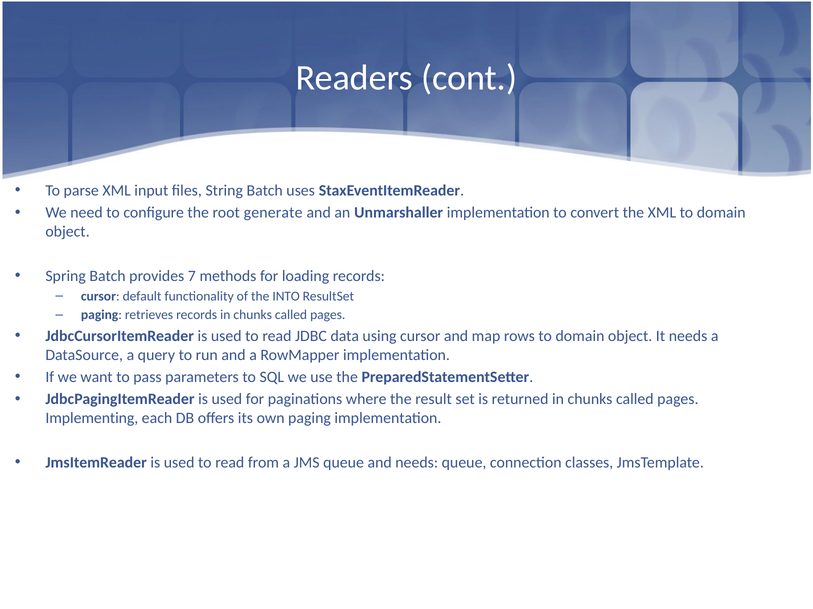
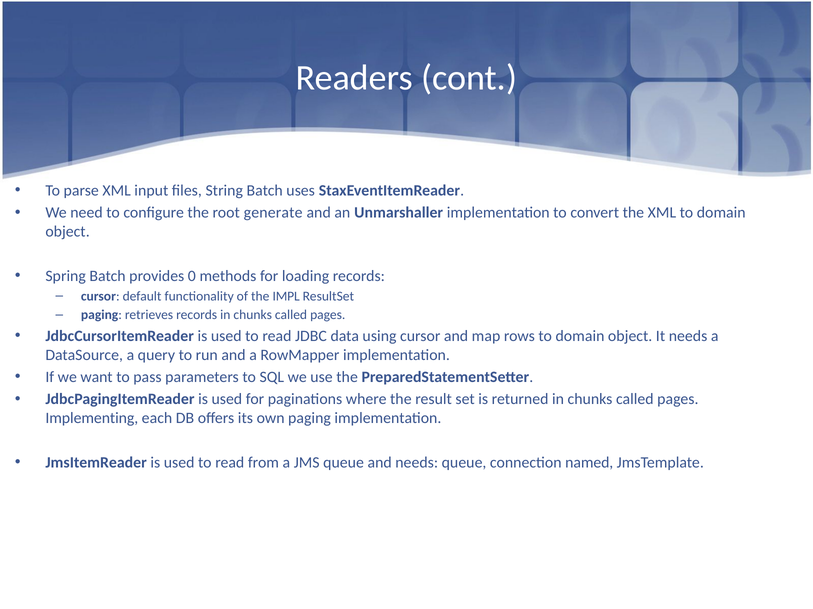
7: 7 -> 0
INTO: INTO -> IMPL
classes: classes -> named
